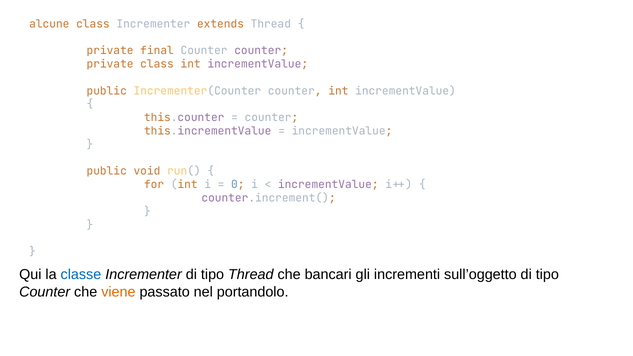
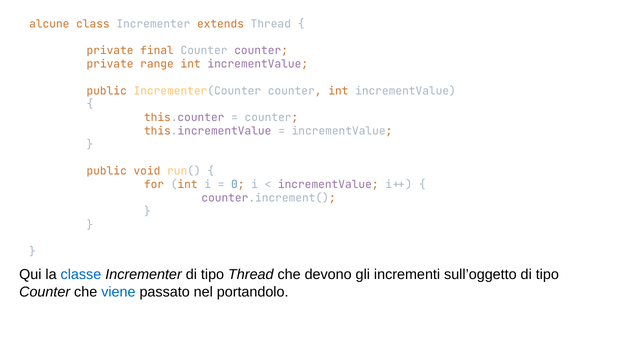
private class: class -> range
bancari: bancari -> devono
viene colour: orange -> blue
